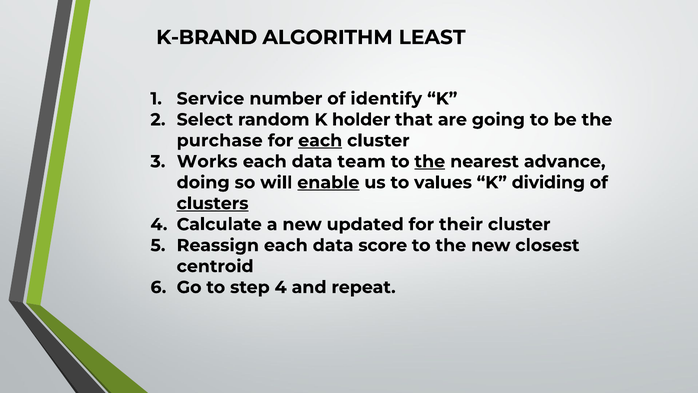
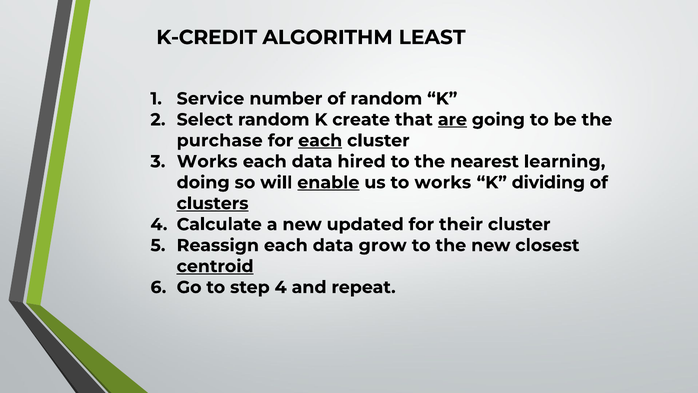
K-BRAND: K-BRAND -> K-CREDIT
of identify: identify -> random
holder: holder -> create
are underline: none -> present
team: team -> hired
the at (430, 161) underline: present -> none
advance: advance -> learning
to values: values -> works
score: score -> grow
centroid underline: none -> present
